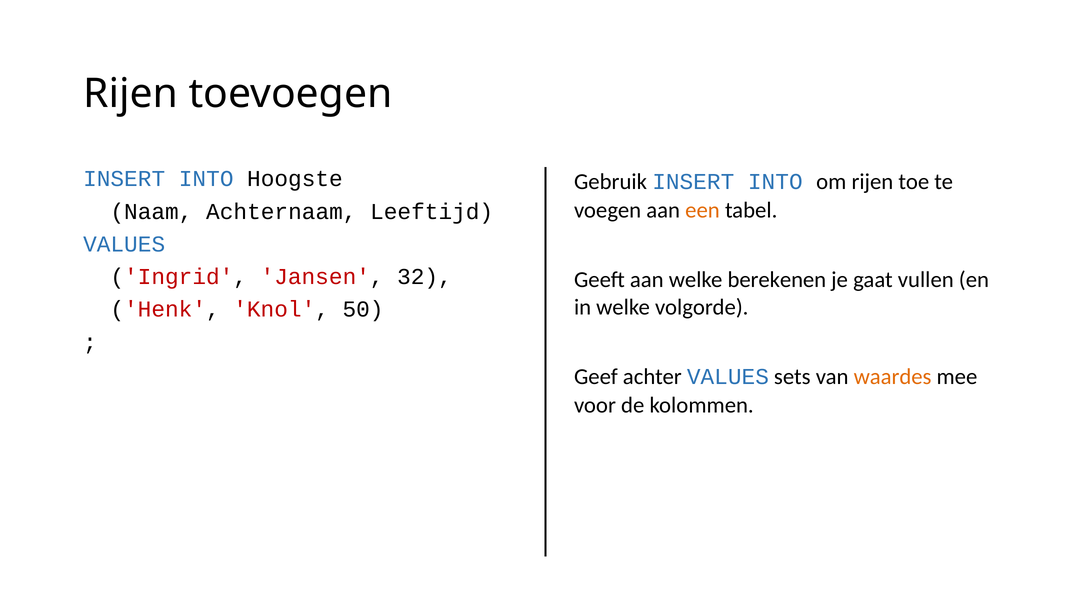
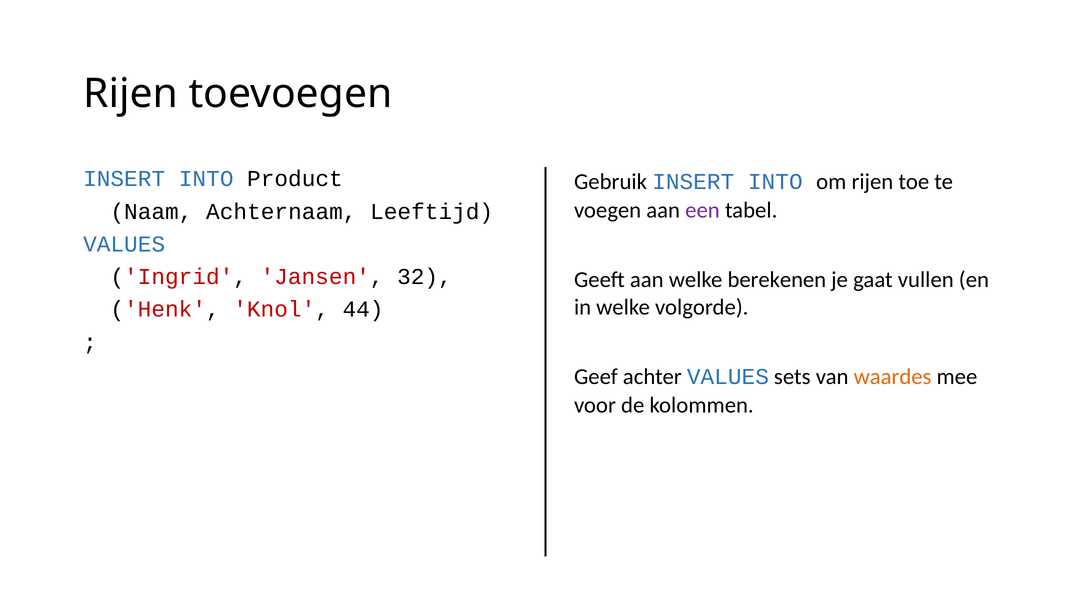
Hoogste: Hoogste -> Product
een colour: orange -> purple
50: 50 -> 44
